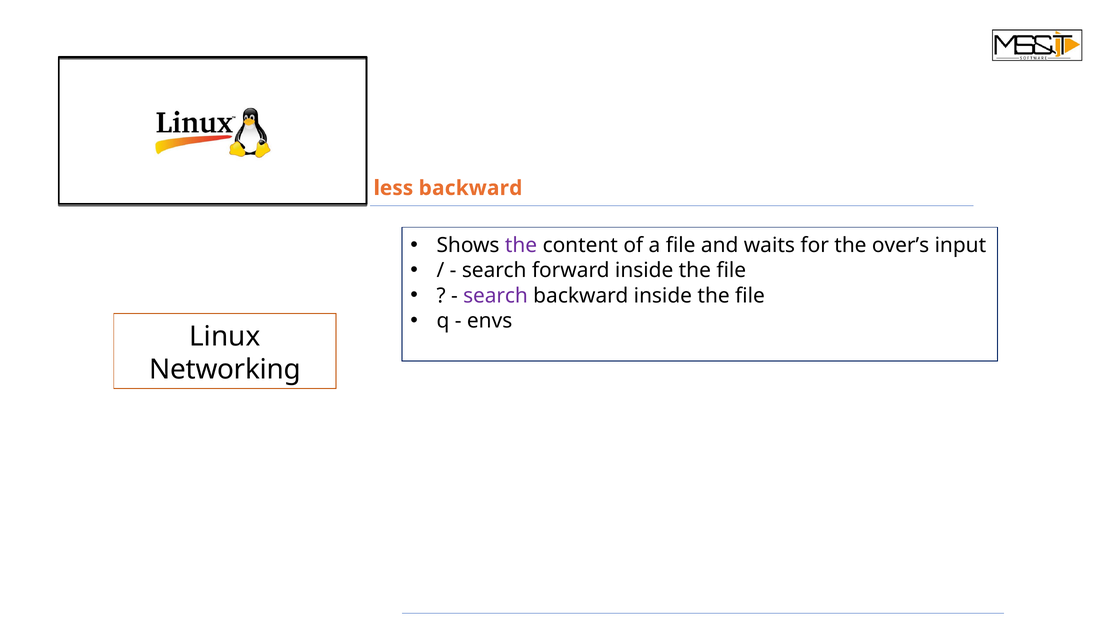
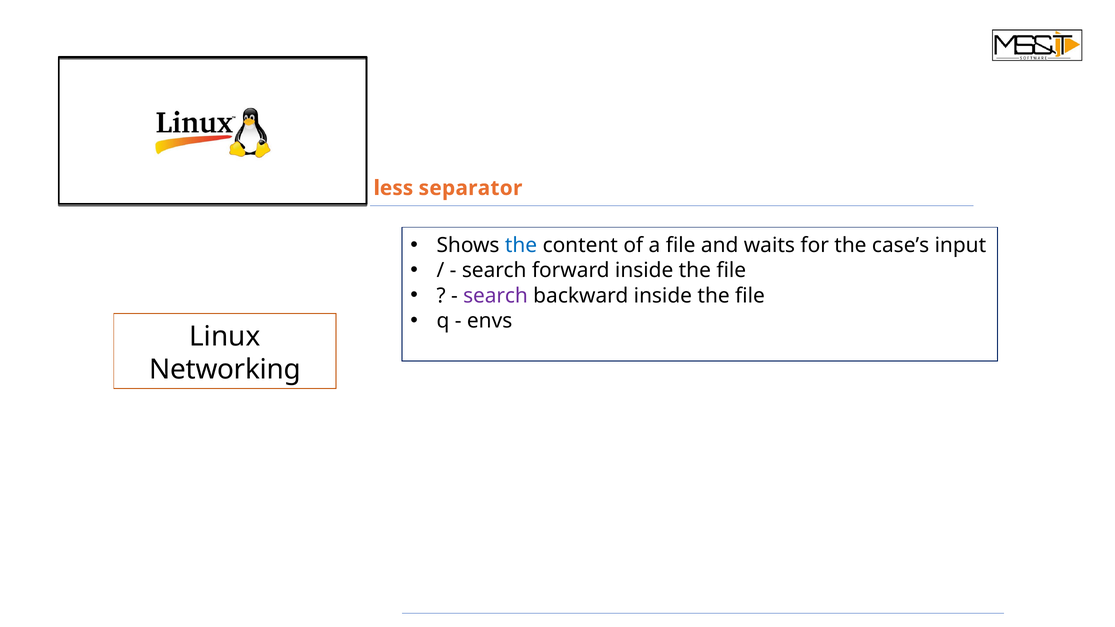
less backward: backward -> separator
the at (521, 246) colour: purple -> blue
over’s: over’s -> case’s
